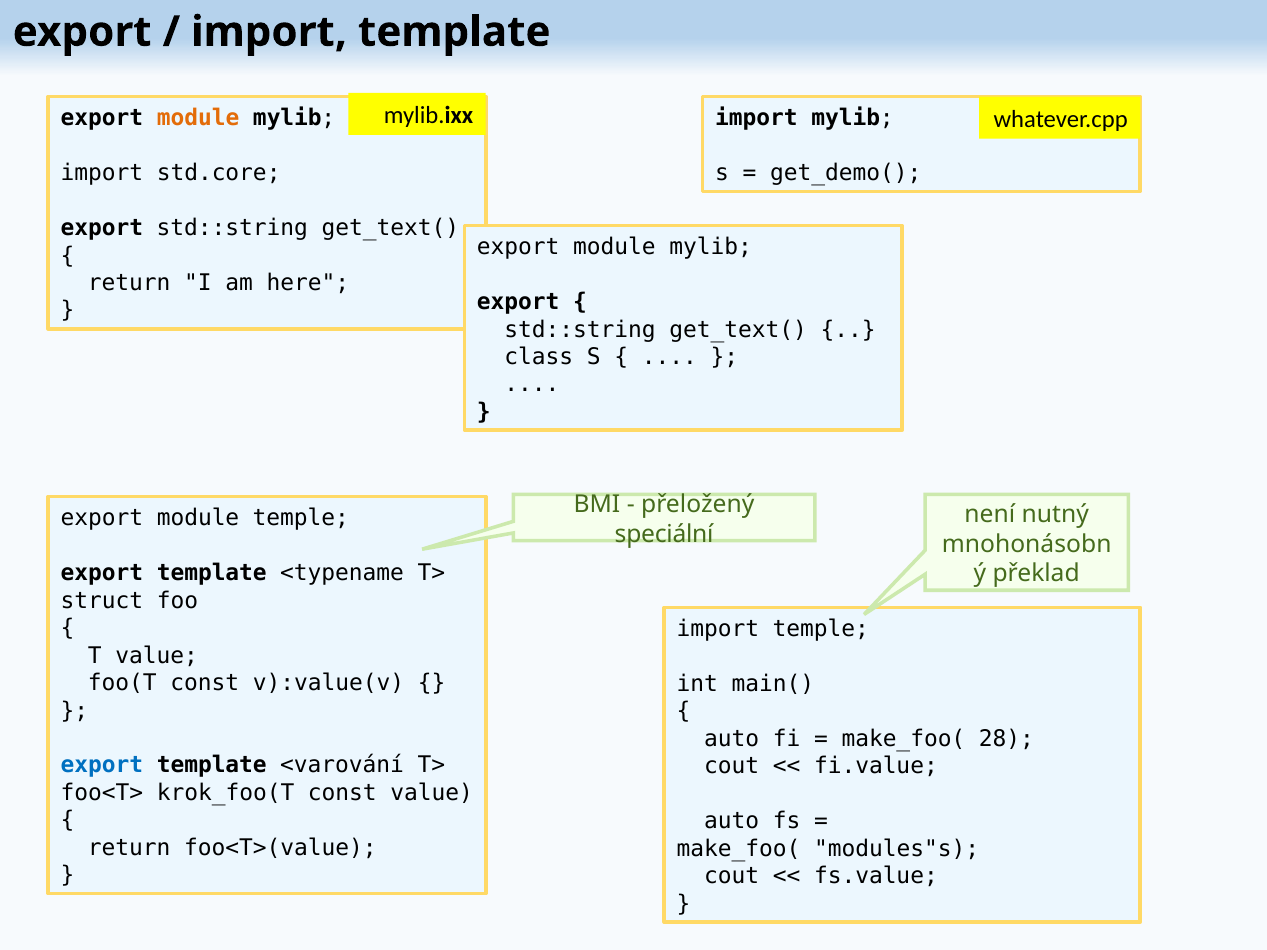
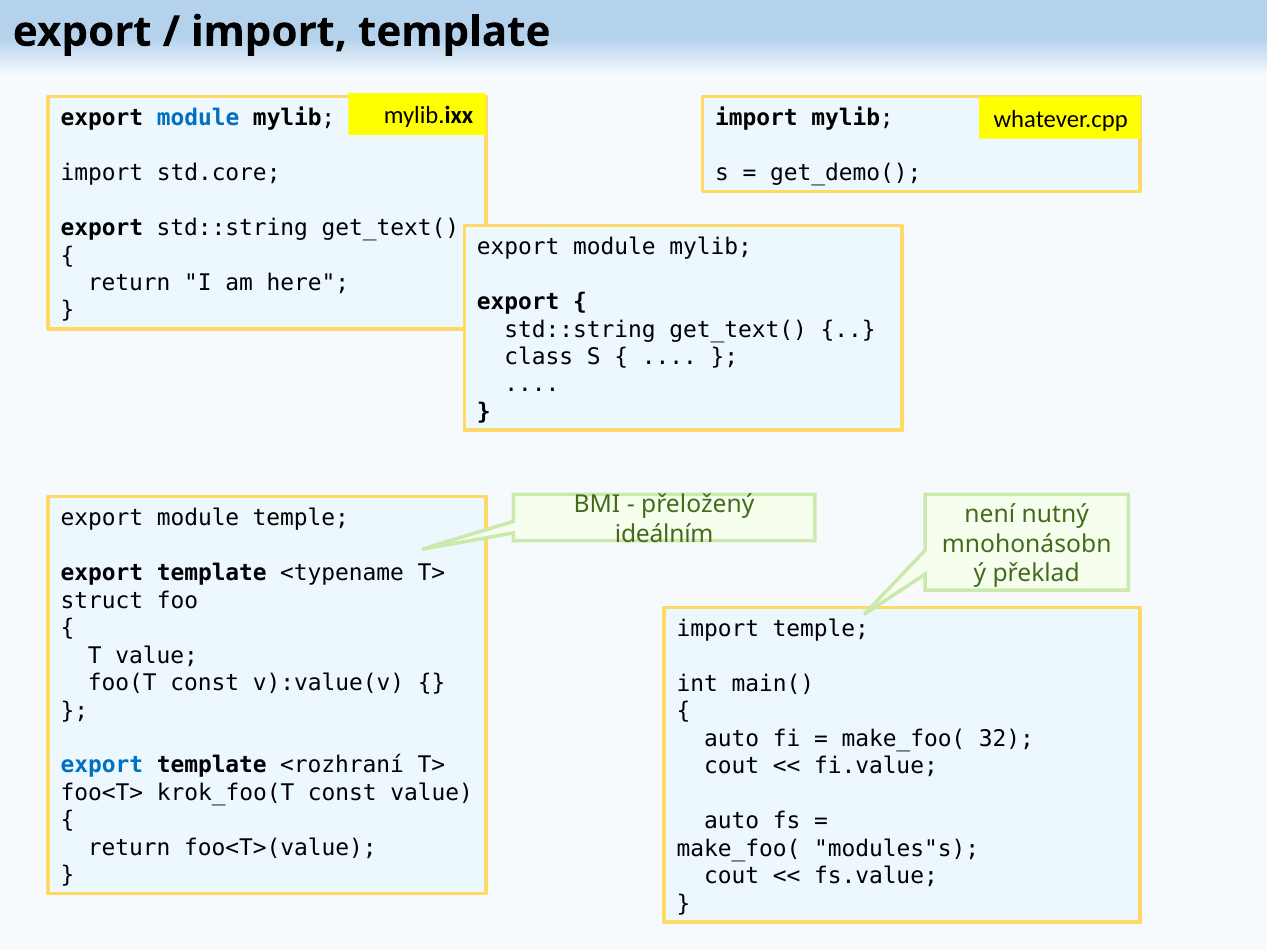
module at (198, 118) colour: orange -> blue
speciální: speciální -> ideálním
28: 28 -> 32
<varování: <varování -> <rozhraní
